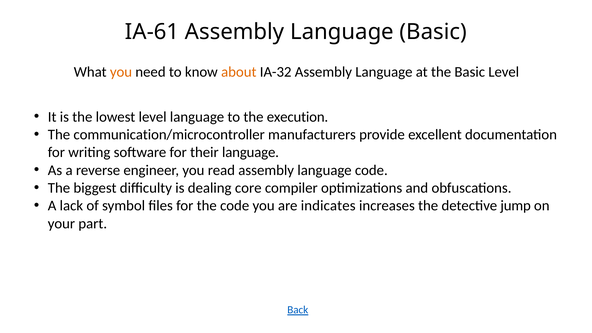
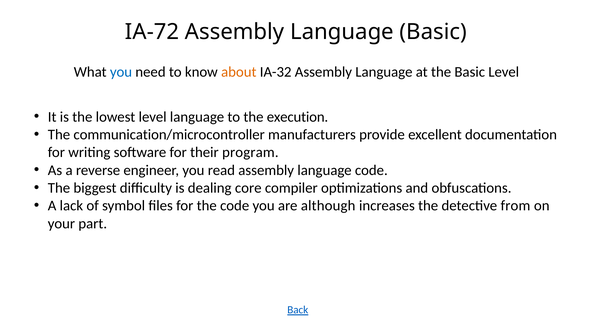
IA-61: IA-61 -> IA-72
you at (121, 72) colour: orange -> blue
their language: language -> program
indicates: indicates -> although
jump: jump -> from
